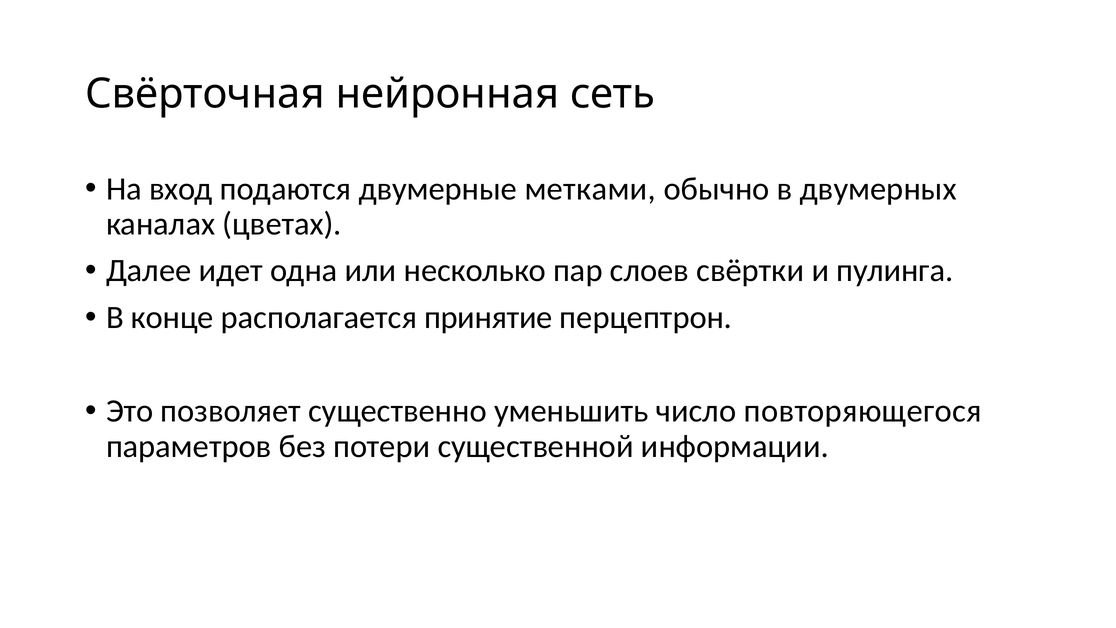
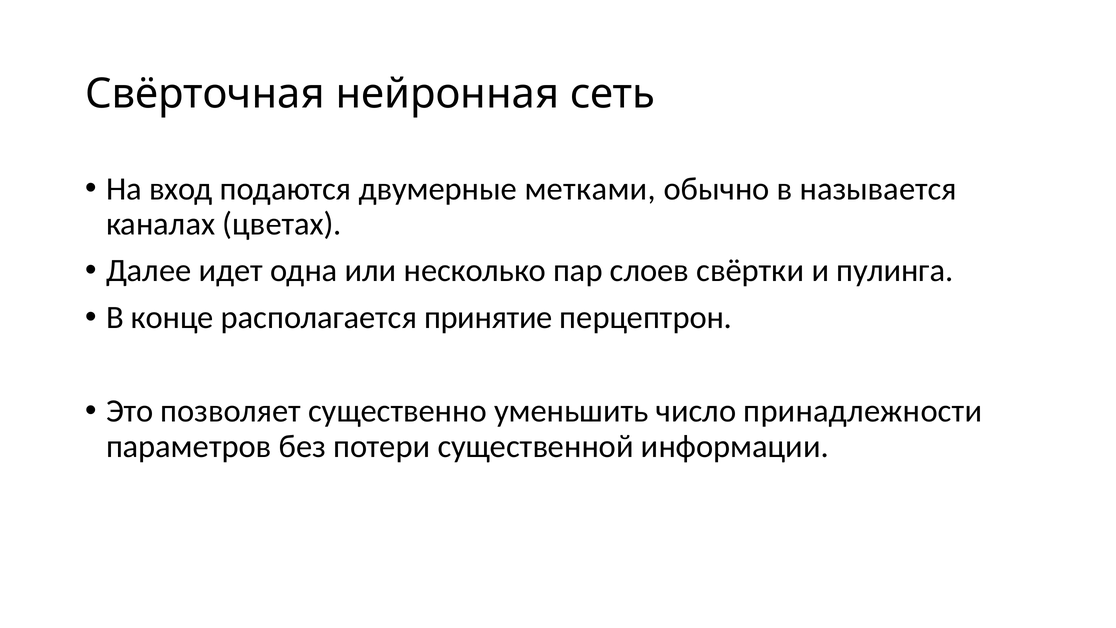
двумерных: двумерных -> называется
повторяющегося: повторяющегося -> принадлежности
